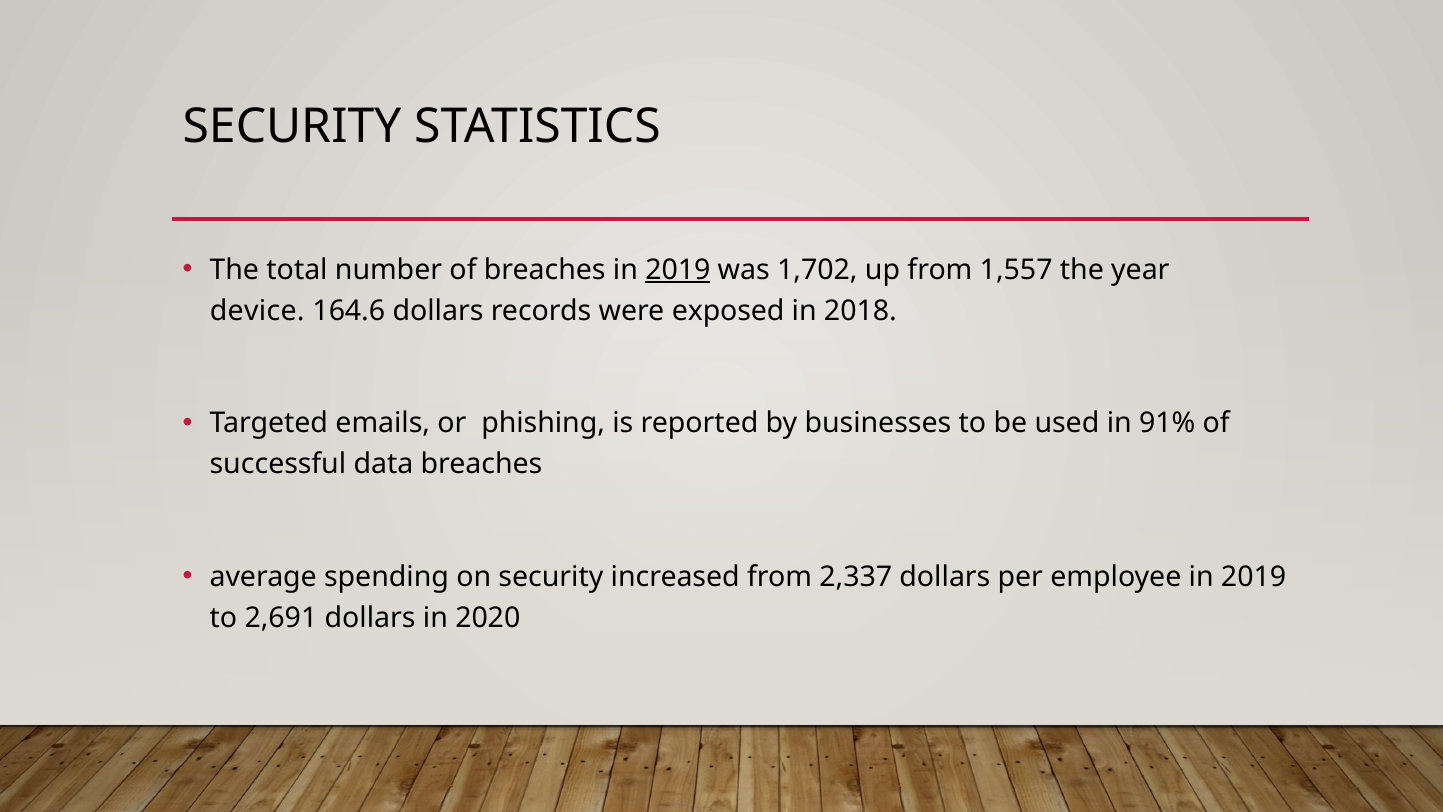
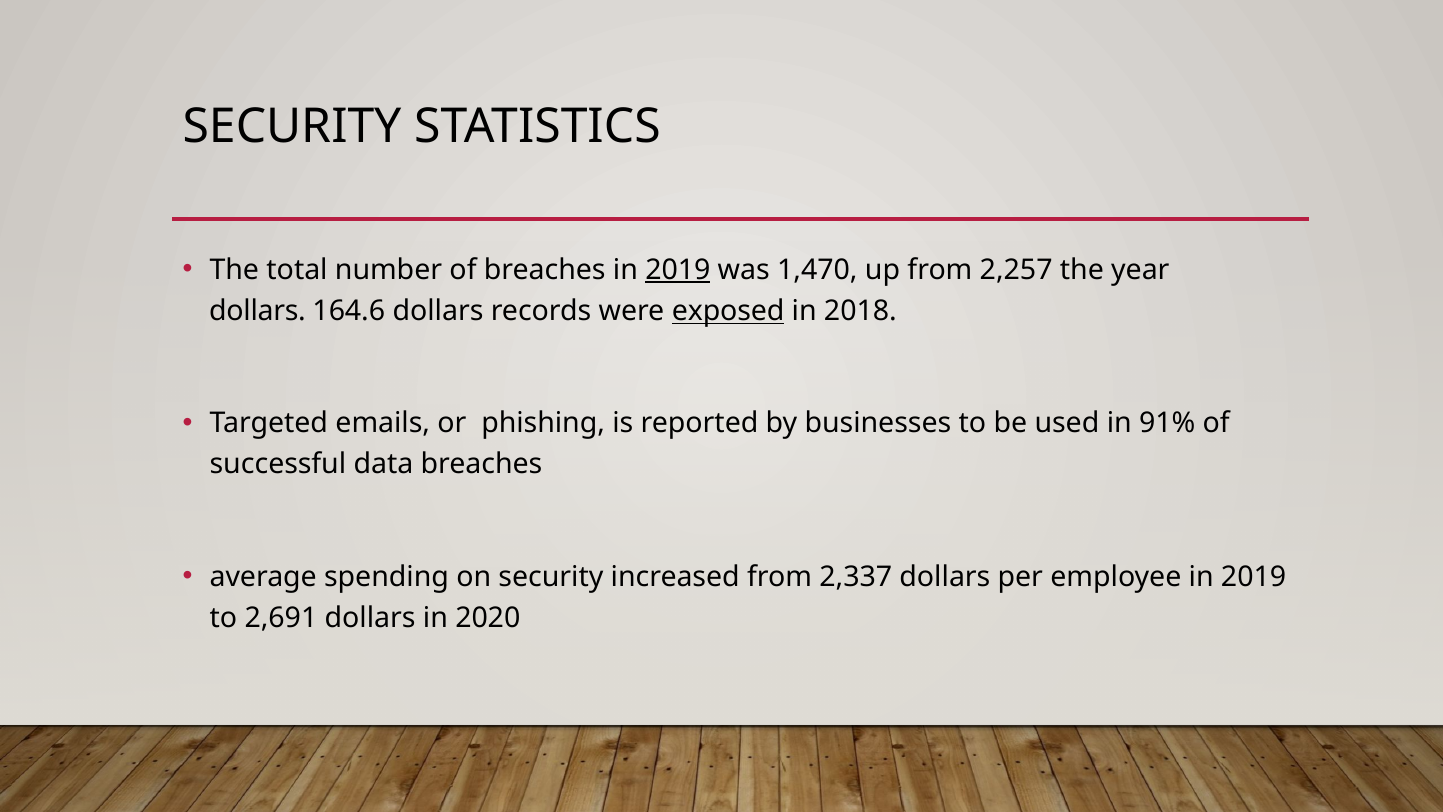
1,702: 1,702 -> 1,470
1,557: 1,557 -> 2,257
device at (257, 311): device -> dollars
exposed underline: none -> present
